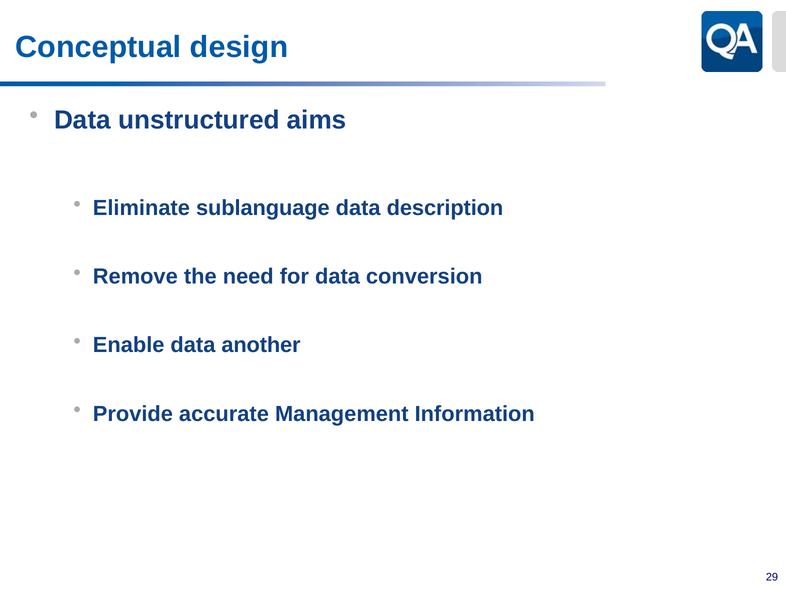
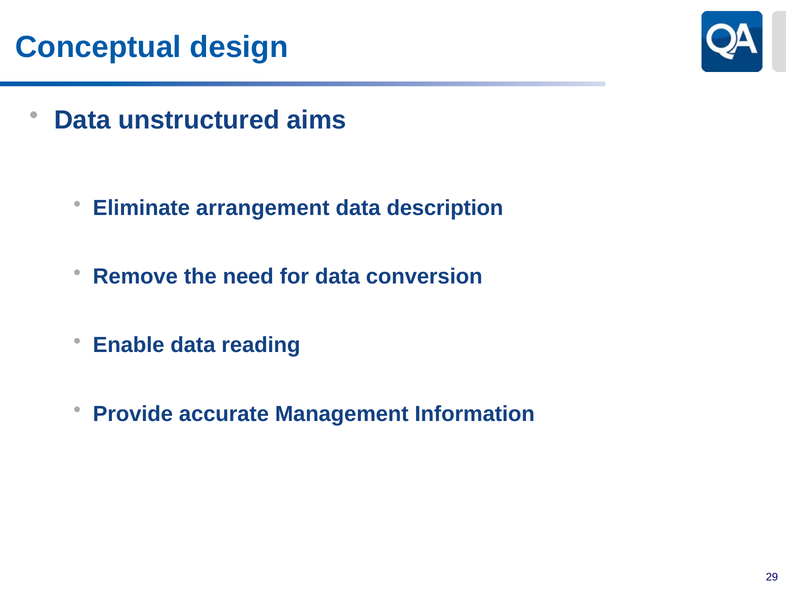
sublanguage: sublanguage -> arrangement
another: another -> reading
